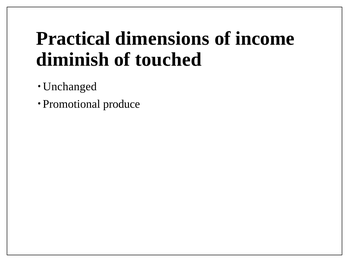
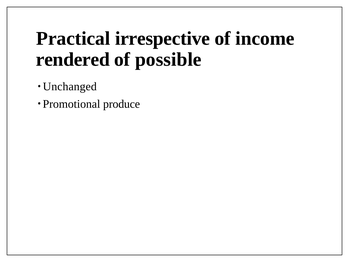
dimensions: dimensions -> irrespective
diminish: diminish -> rendered
touched: touched -> possible
